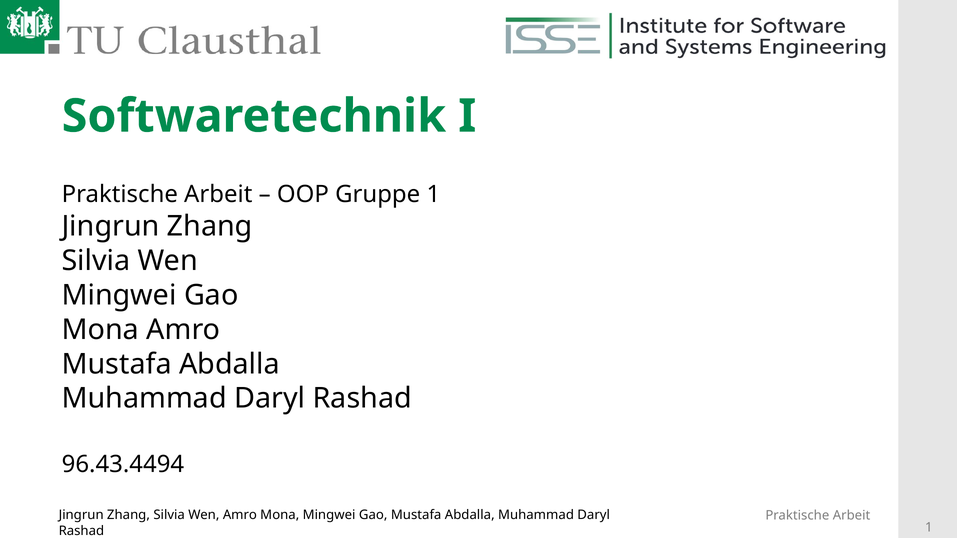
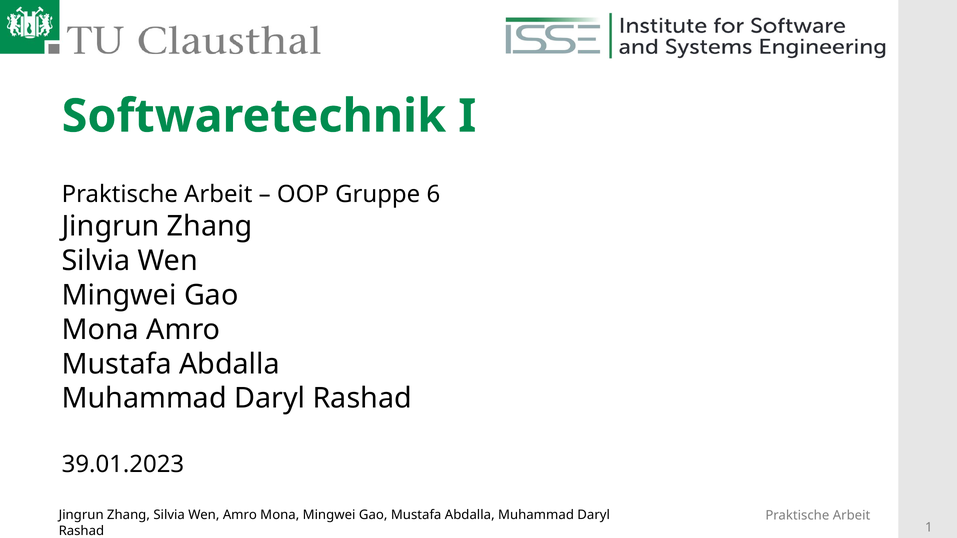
Gruppe 1: 1 -> 6
96.43.4494: 96.43.4494 -> 39.01.2023
